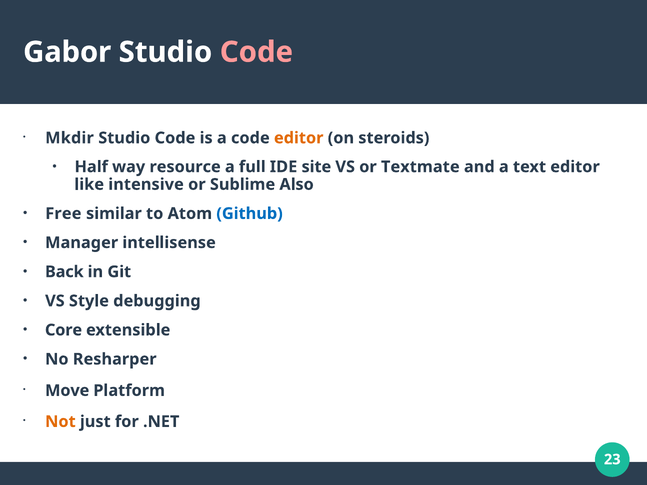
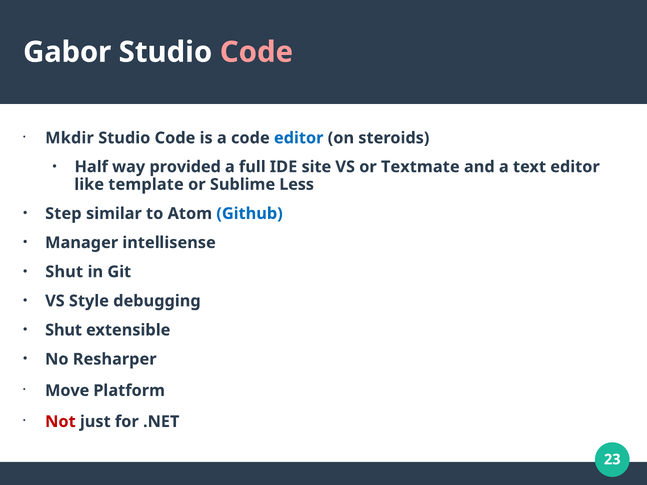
editor at (299, 138) colour: orange -> blue
resource: resource -> provided
intensive: intensive -> template
Also: Also -> Less
Free: Free -> Step
Back at (64, 272): Back -> Shut
Core at (64, 330): Core -> Shut
Not colour: orange -> red
